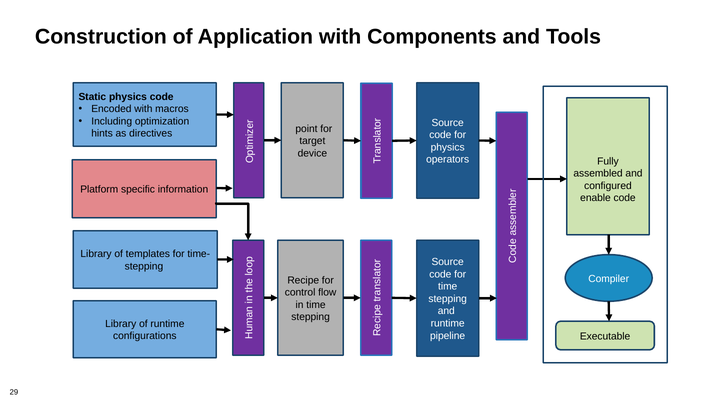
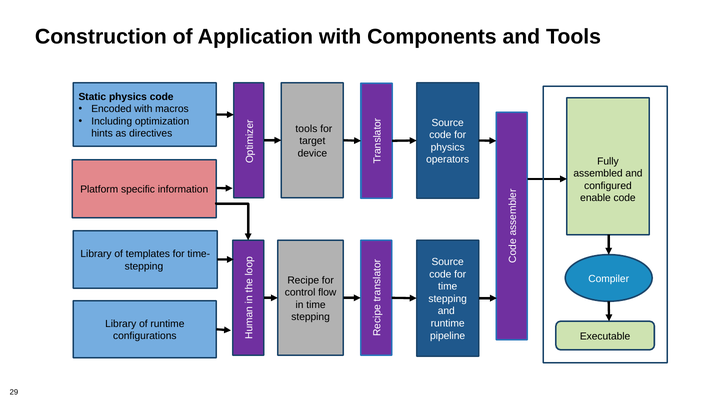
point at (306, 129): point -> tools
